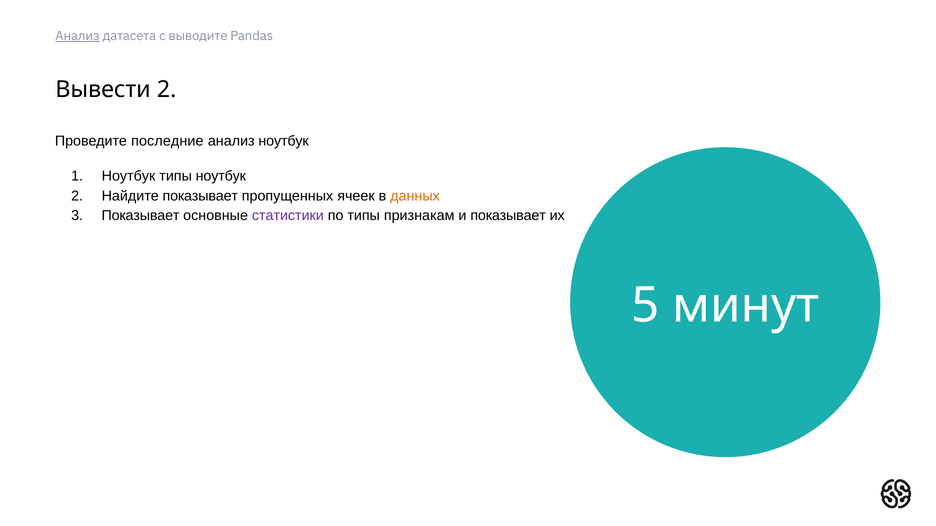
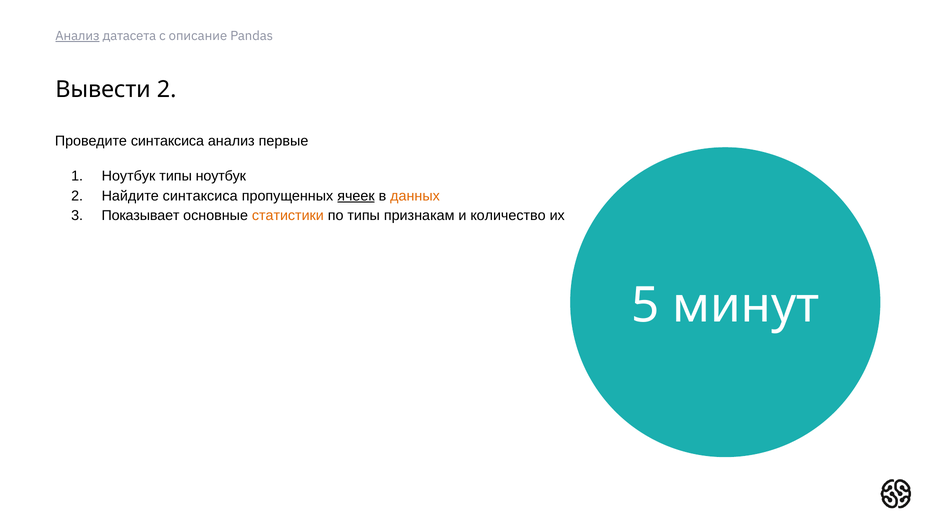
выводите: выводите -> описание
Проведите последние: последние -> синтаксиса
анализ ноутбук: ноутбук -> первые
Найдите показывает: показывает -> синтаксиса
ячеек underline: none -> present
статистики colour: purple -> orange
и показывает: показывает -> количество
